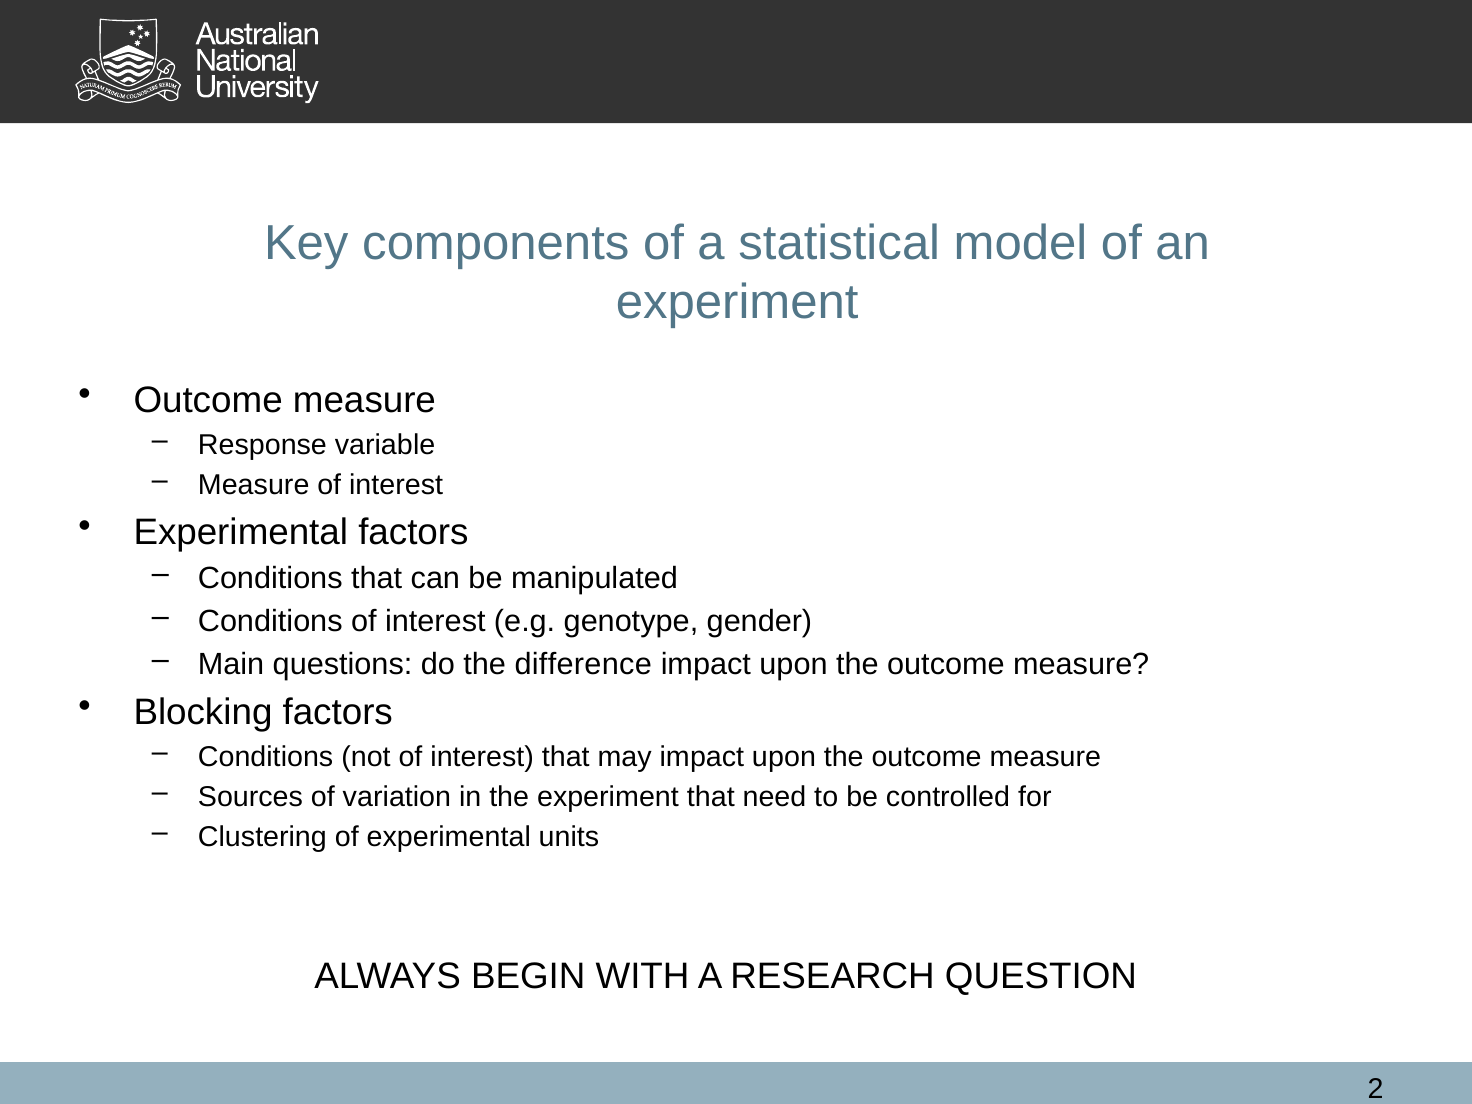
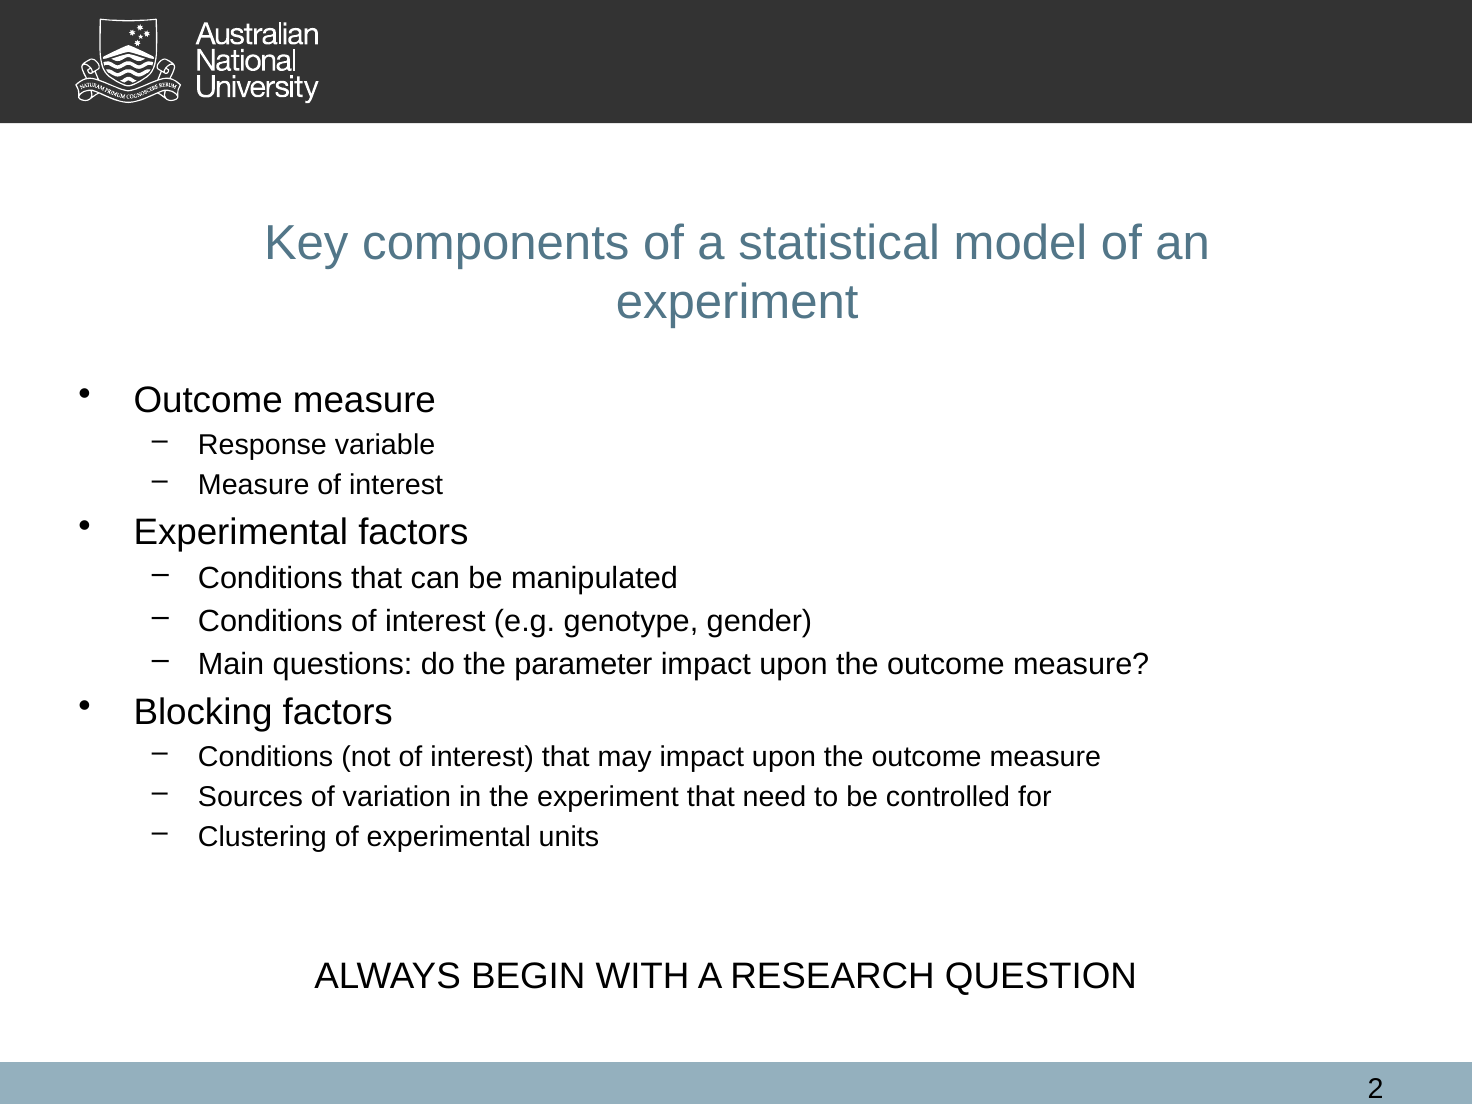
difference: difference -> parameter
